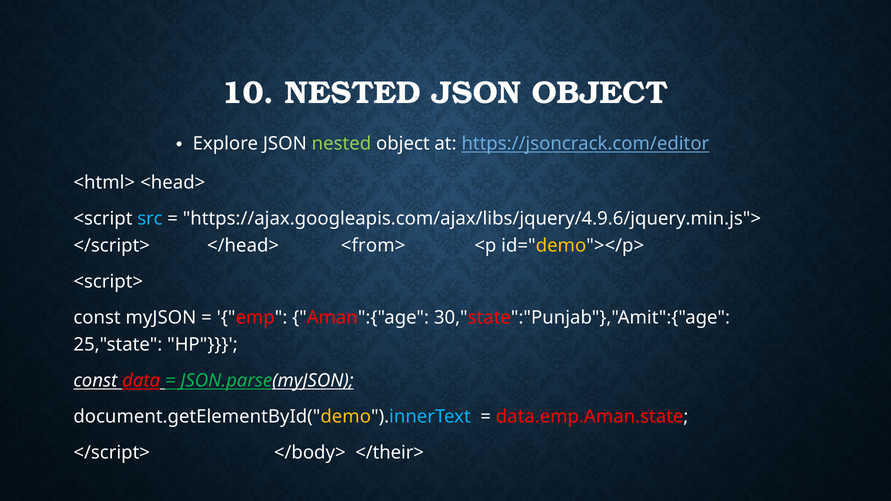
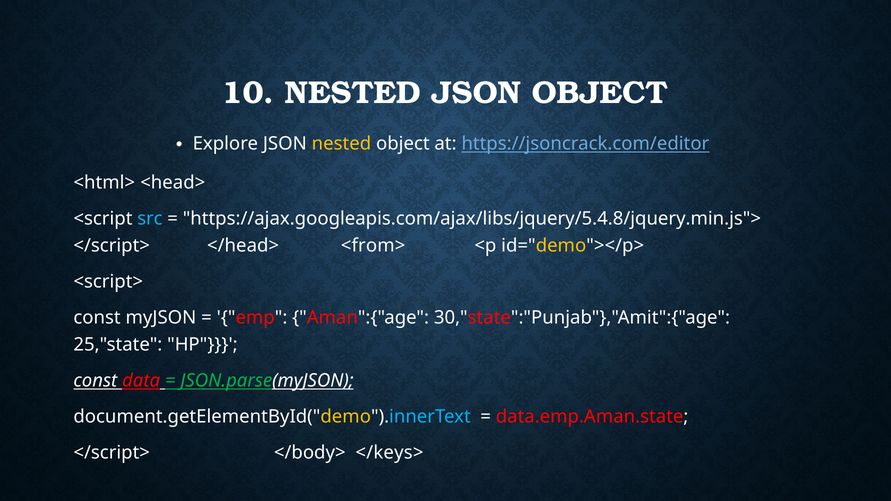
nested at (341, 144) colour: light green -> yellow
https://ajax.googleapis.com/ajax/libs/jquery/4.9.6/jquery.min.js">: https://ajax.googleapis.com/ajax/libs/jquery/4.9.6/jquery.min.js"> -> https://ajax.googleapis.com/ajax/libs/jquery/5.4.8/jquery.min.js">
</their>: </their> -> </keys>
